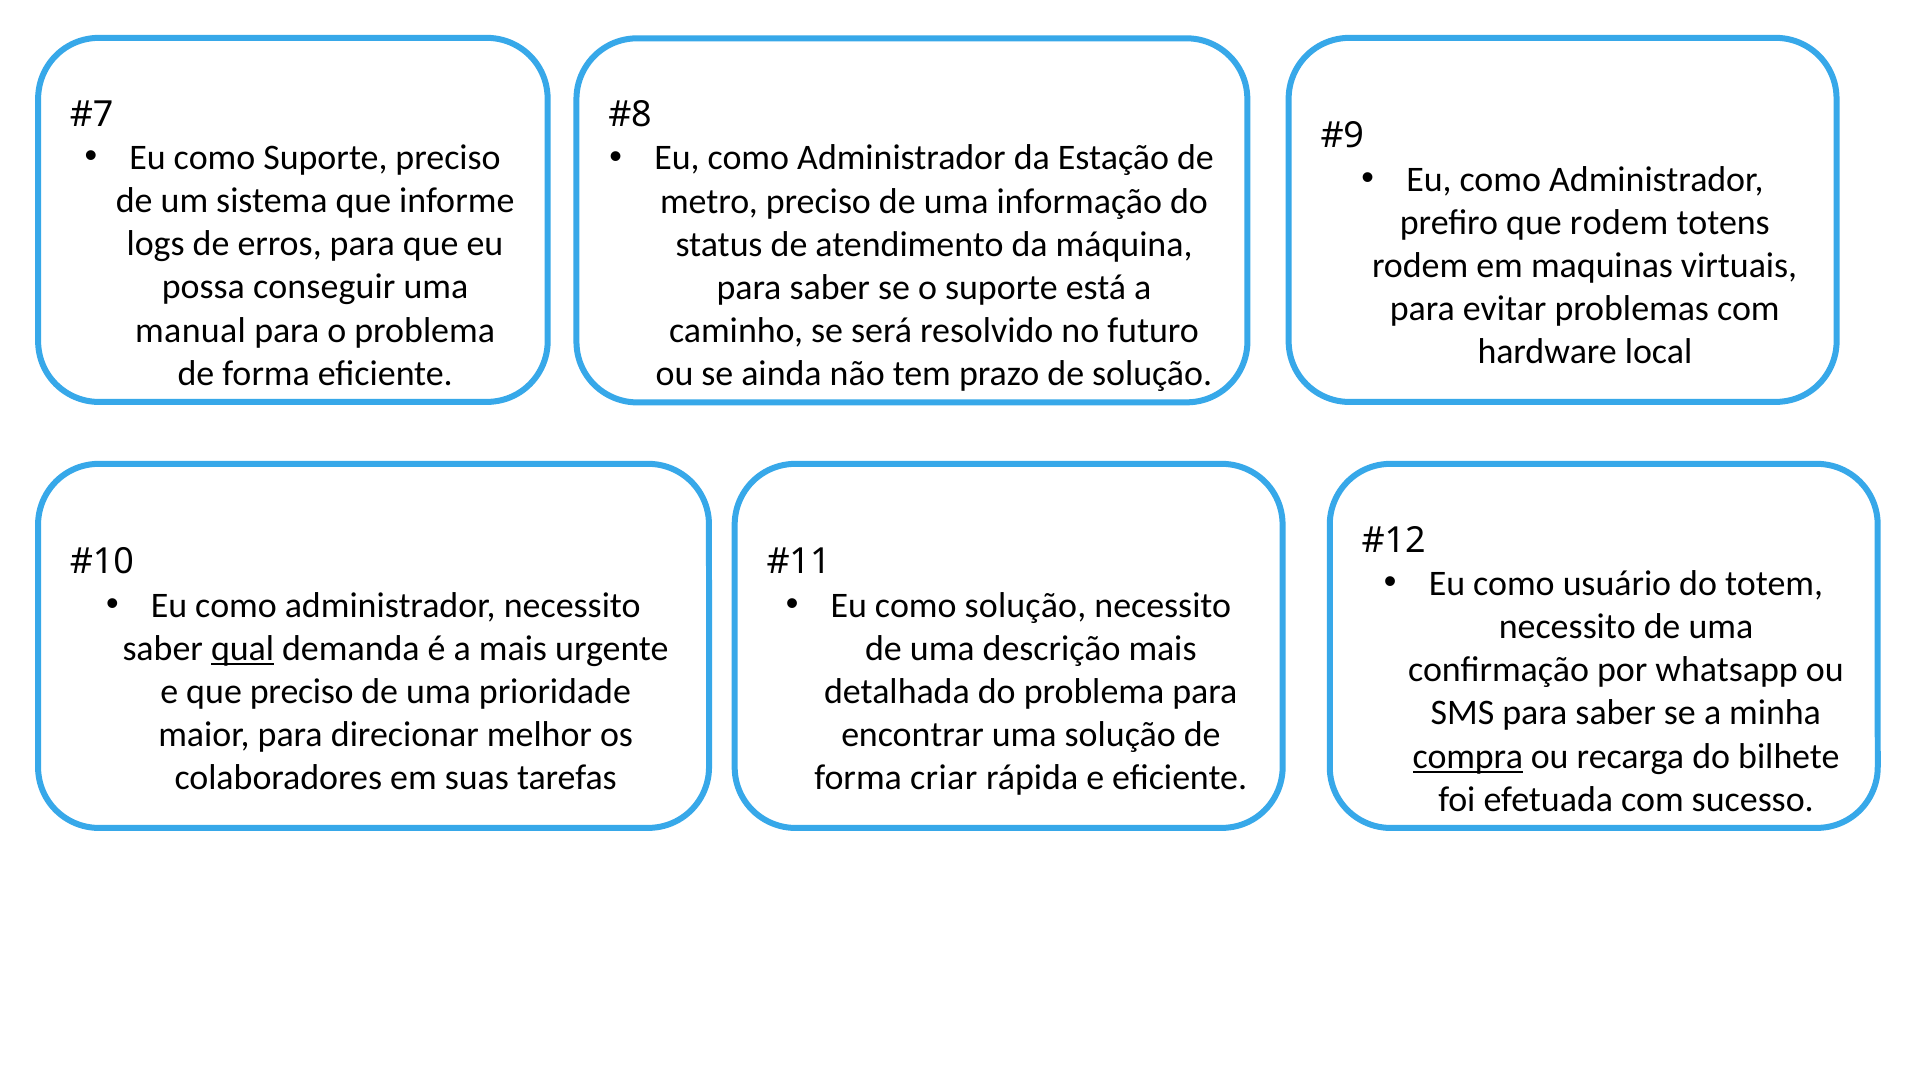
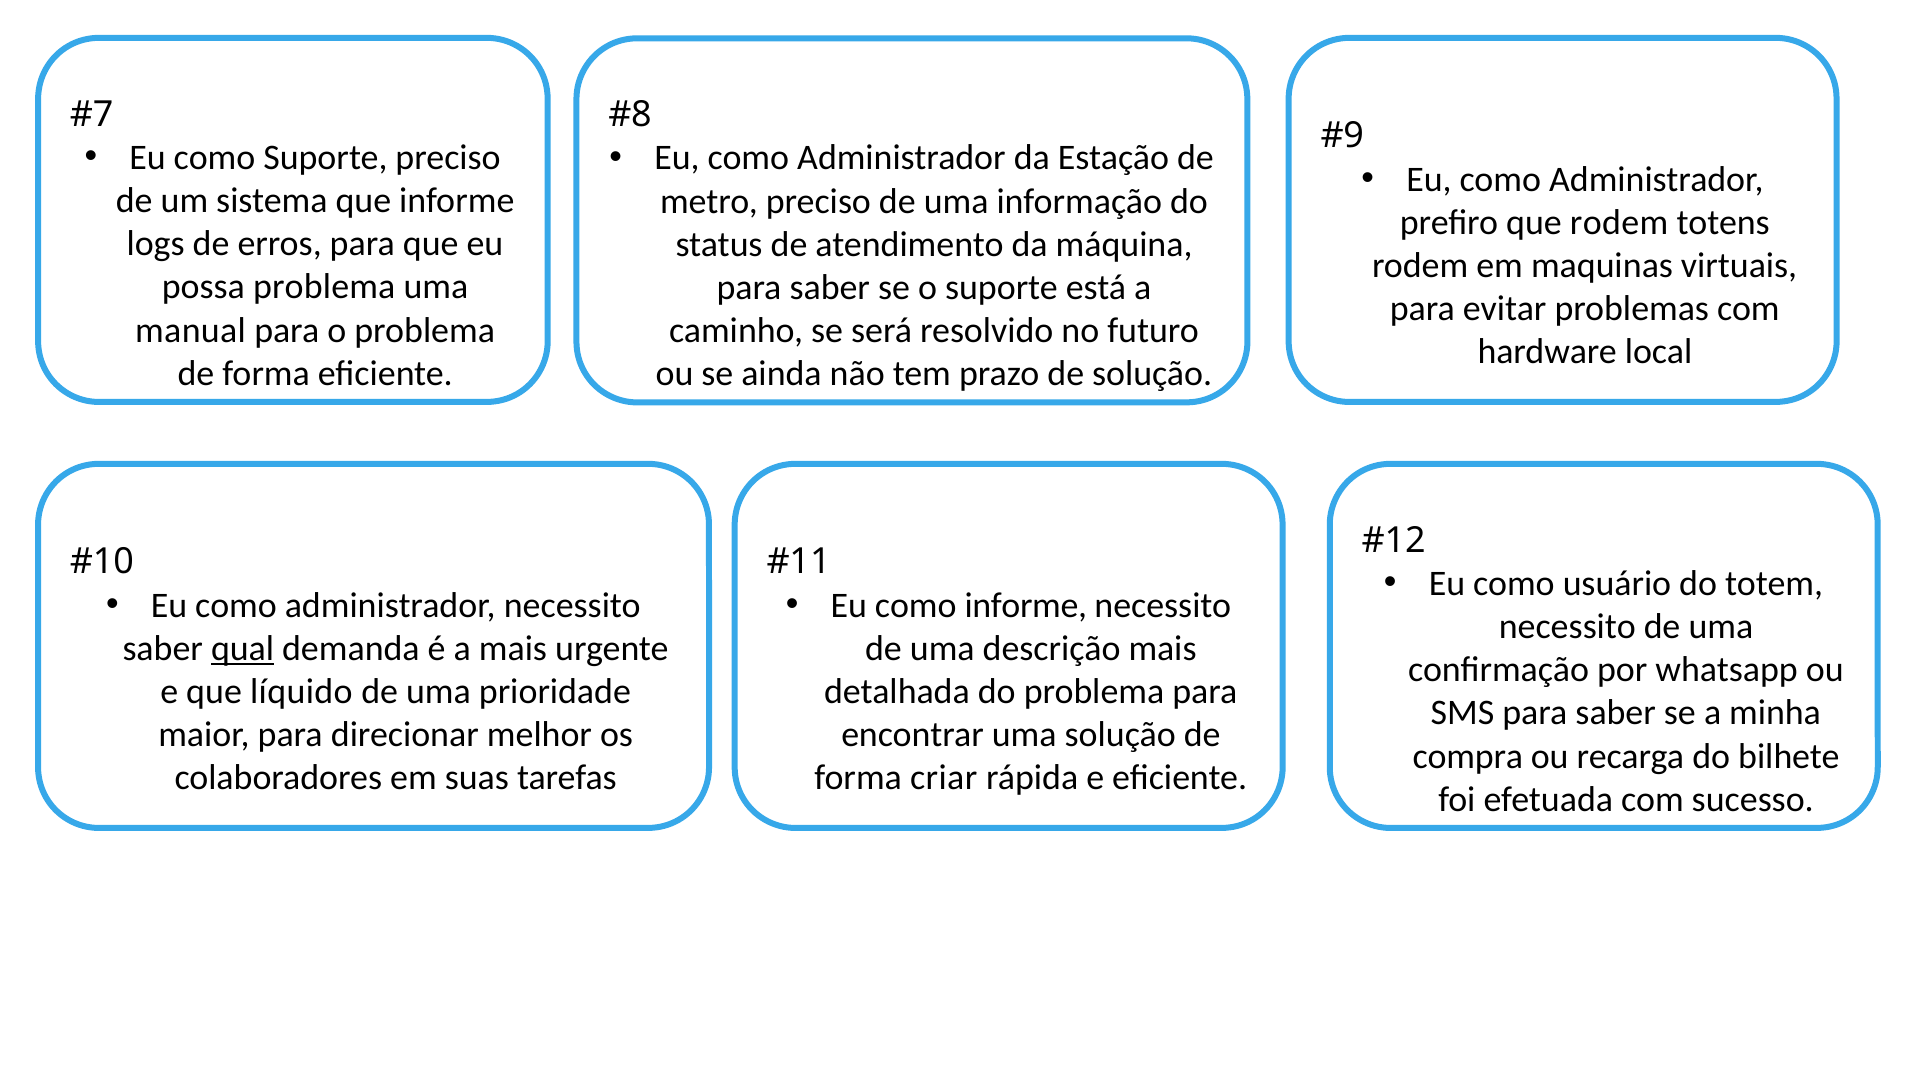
possa conseguir: conseguir -> problema
como solução: solução -> informe
que preciso: preciso -> líquido
compra underline: present -> none
